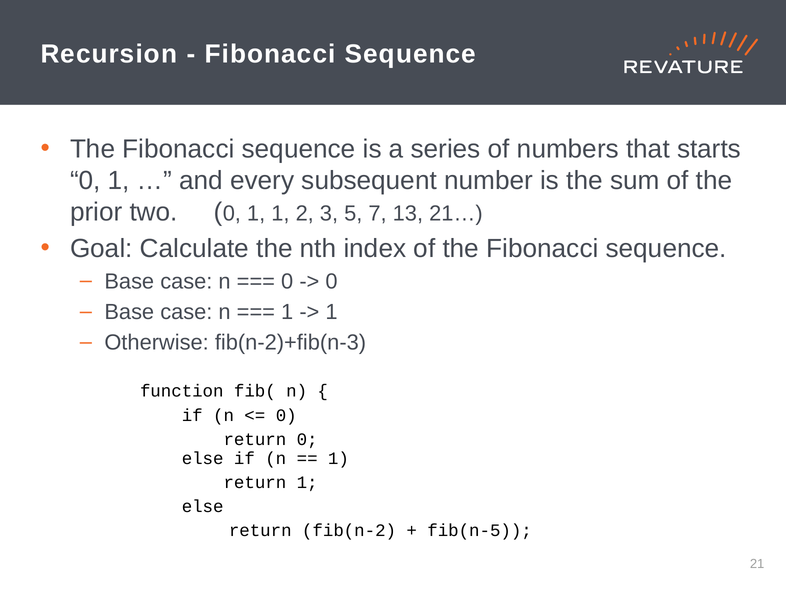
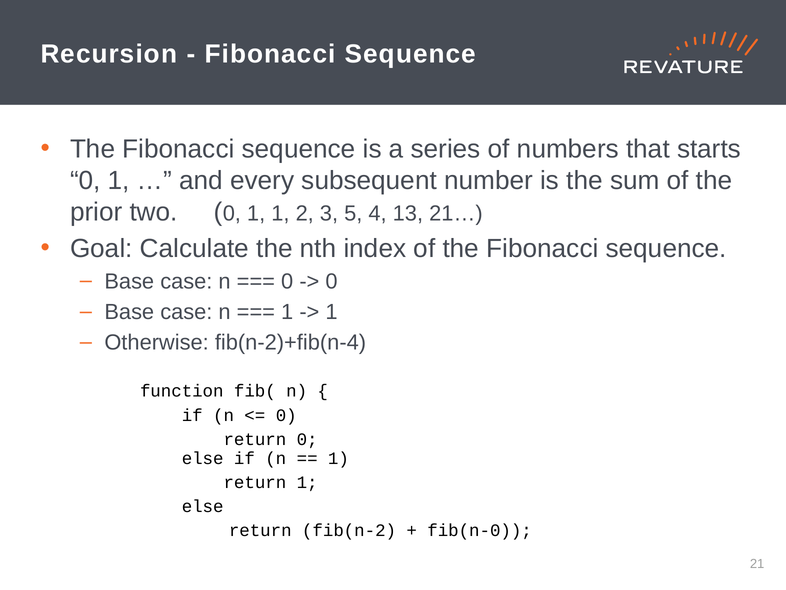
7: 7 -> 4
fib(n-2)+fib(n-3: fib(n-2)+fib(n-3 -> fib(n-2)+fib(n-4
fib(n-5: fib(n-5 -> fib(n-0
